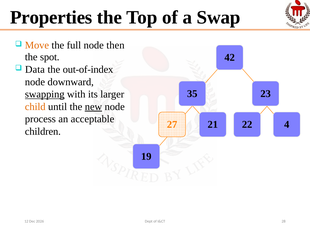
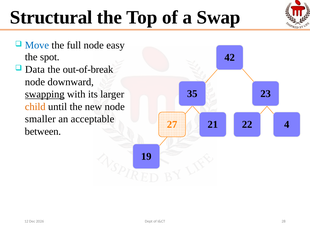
Properties: Properties -> Structural
Move colour: orange -> blue
then: then -> easy
out-of-index: out-of-index -> out-of-break
new underline: present -> none
process: process -> smaller
children: children -> between
